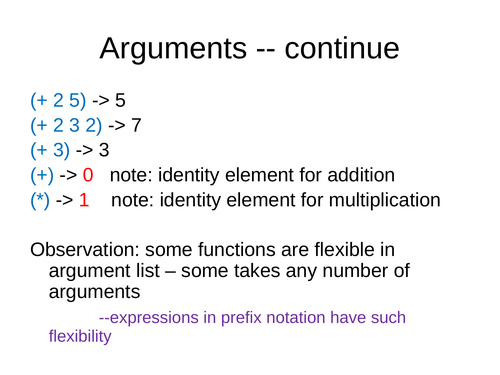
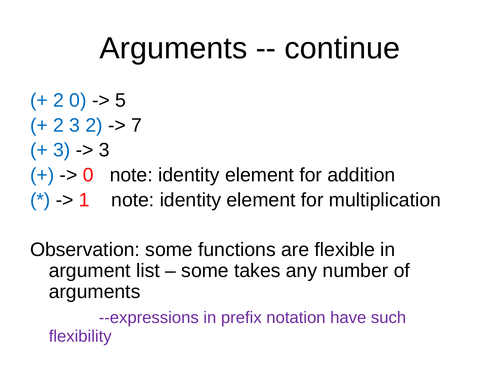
2 5: 5 -> 0
